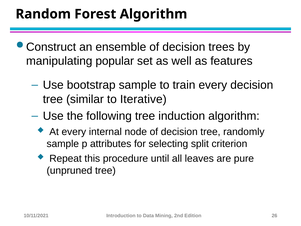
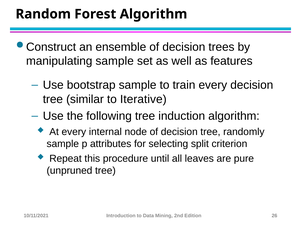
manipulating popular: popular -> sample
